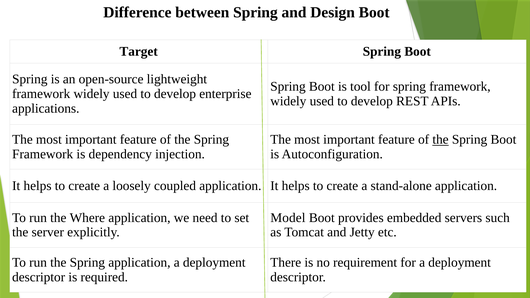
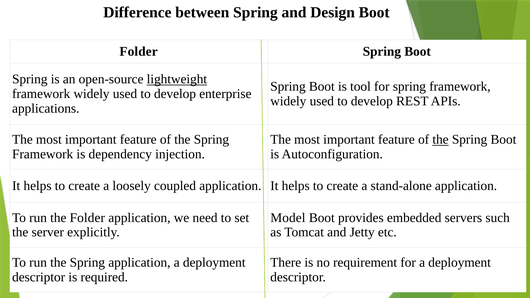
Target at (139, 51): Target -> Folder
lightweight underline: none -> present
the Where: Where -> Folder
